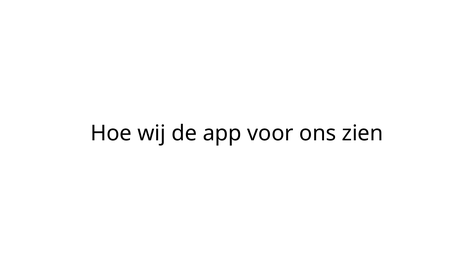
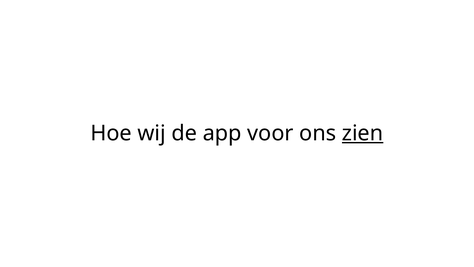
zien underline: none -> present
